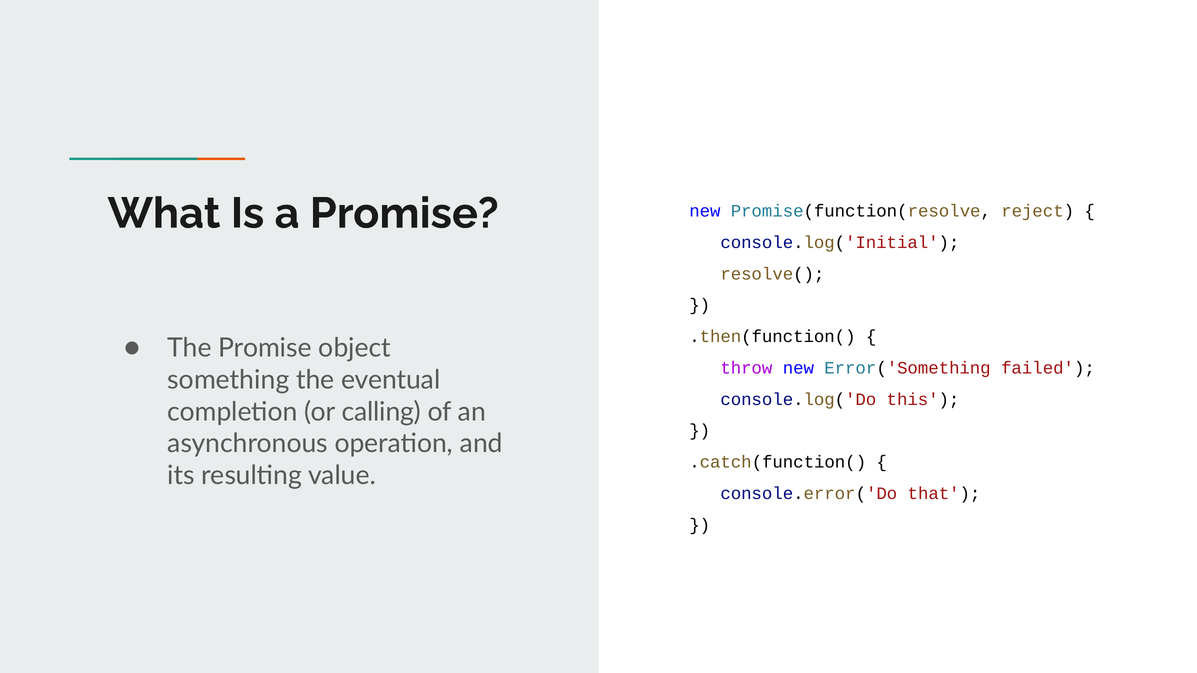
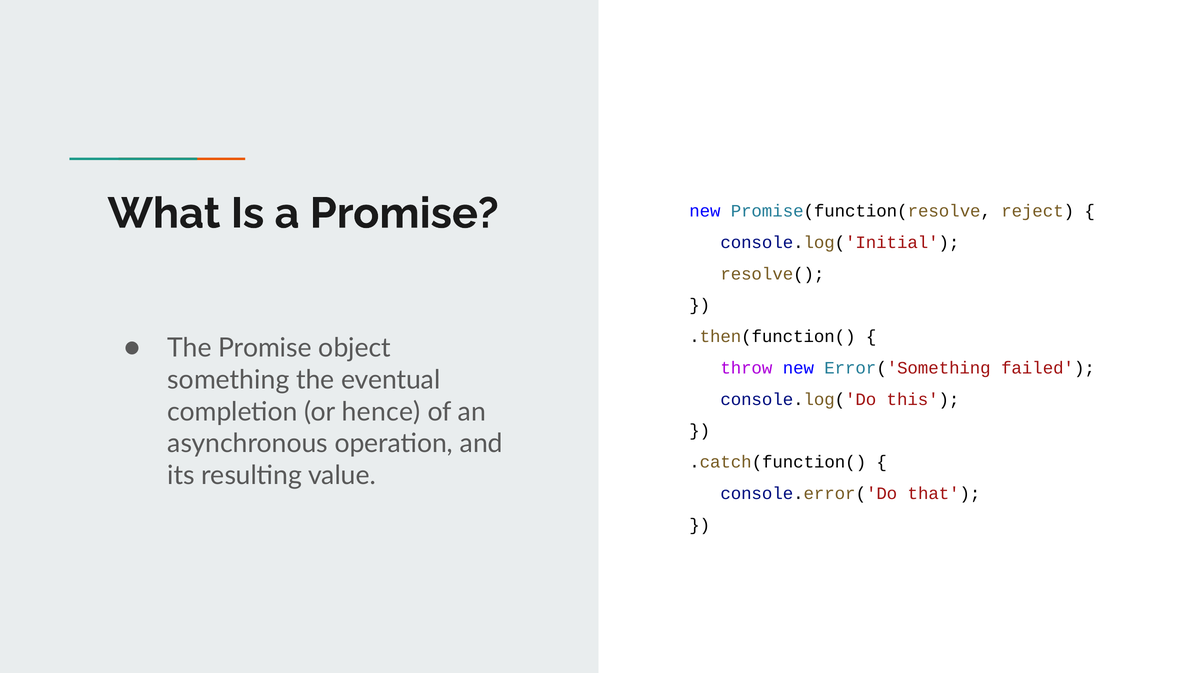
calling: calling -> hence
